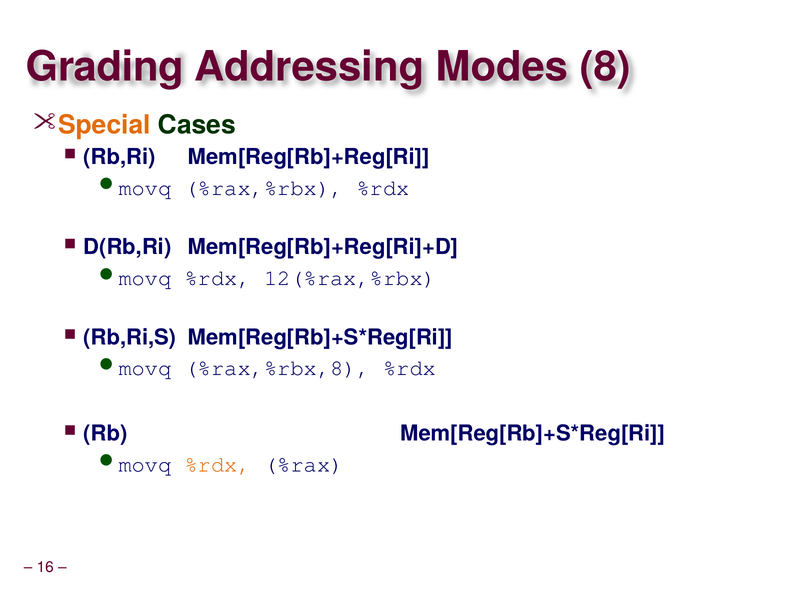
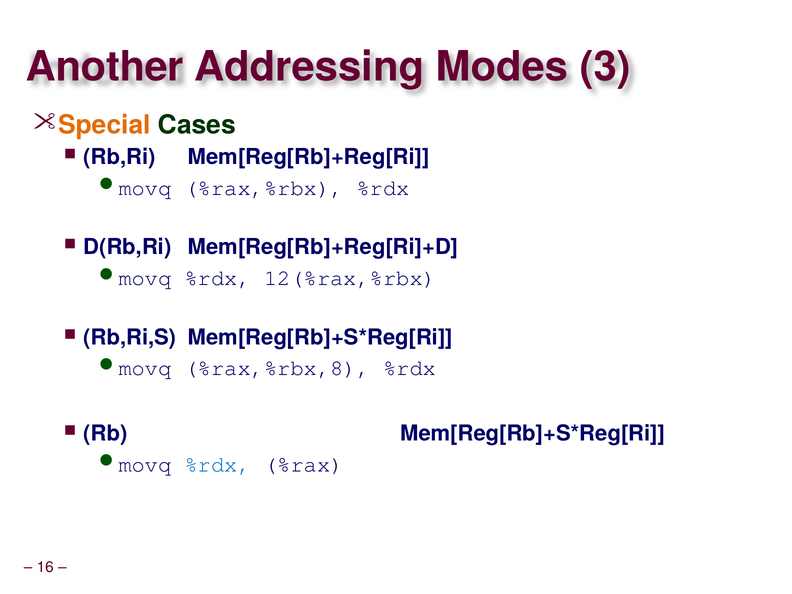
Grading: Grading -> Another
8: 8 -> 3
%rdx at (218, 464) colour: orange -> blue
